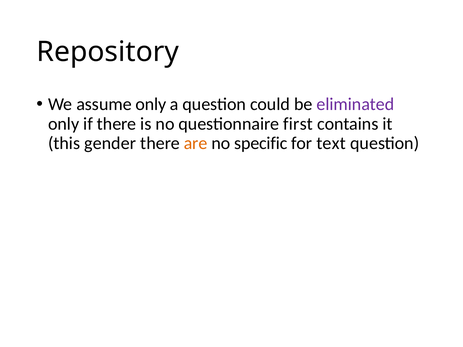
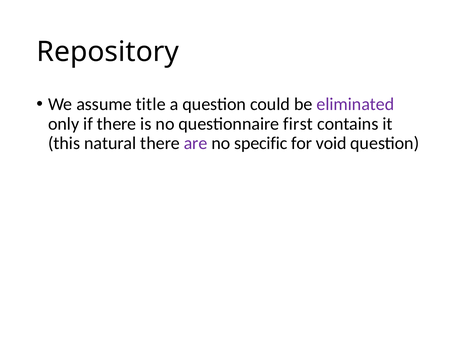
assume only: only -> title
gender: gender -> natural
are colour: orange -> purple
text: text -> void
